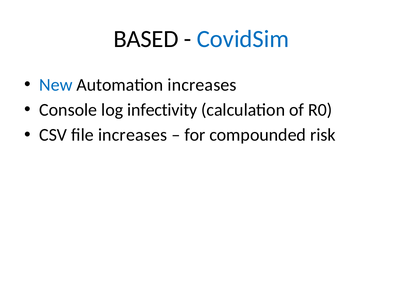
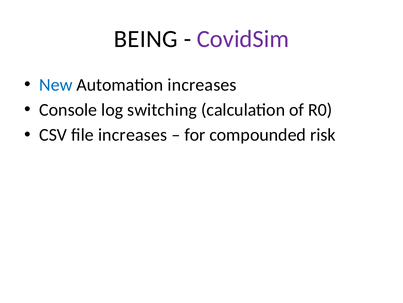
BASED: BASED -> BEING
CovidSim colour: blue -> purple
infectivity: infectivity -> switching
